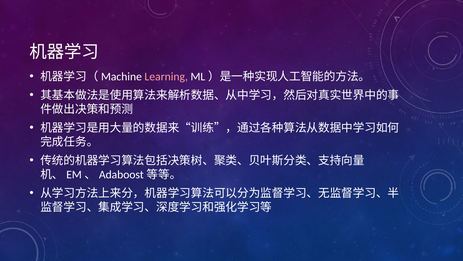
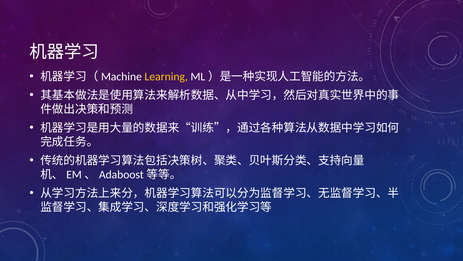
Learning colour: pink -> yellow
